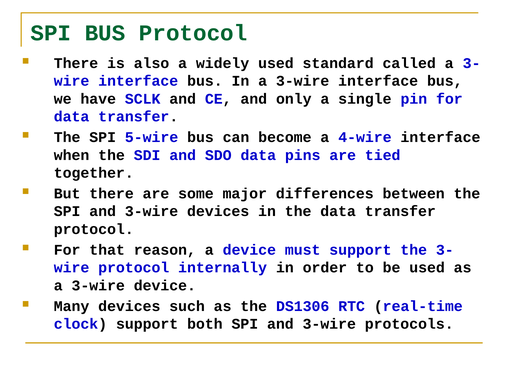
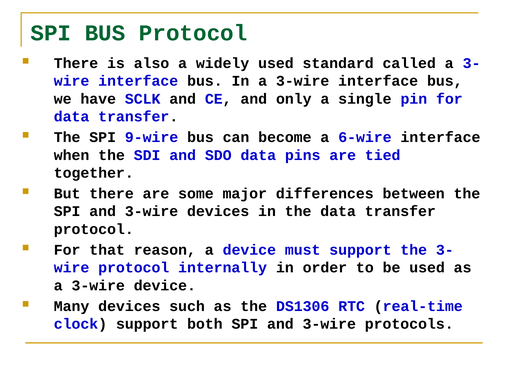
5-wire: 5-wire -> 9-wire
4-wire: 4-wire -> 6-wire
